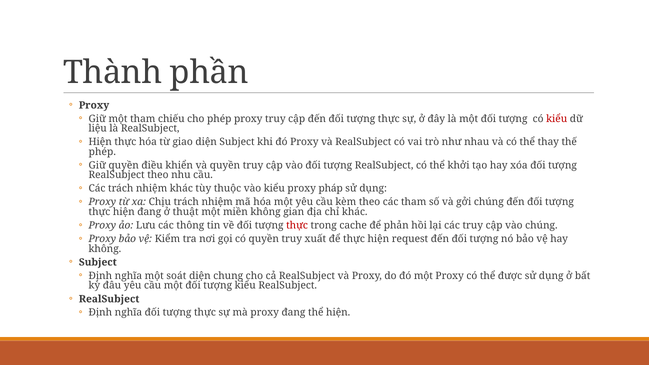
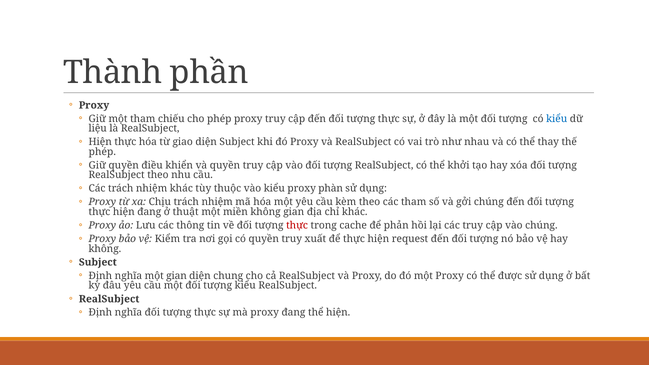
kiểu at (557, 119) colour: red -> blue
pháp: pháp -> phàn
một soát: soát -> gian
